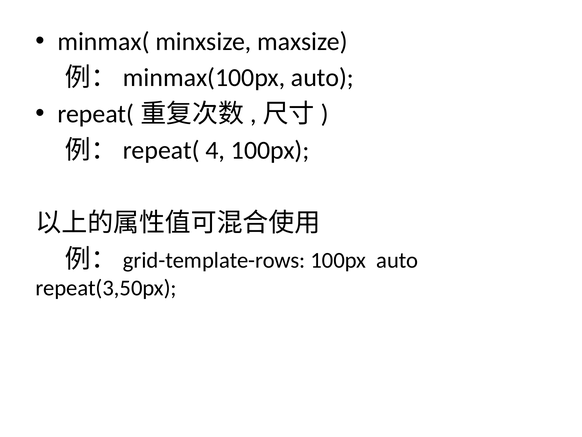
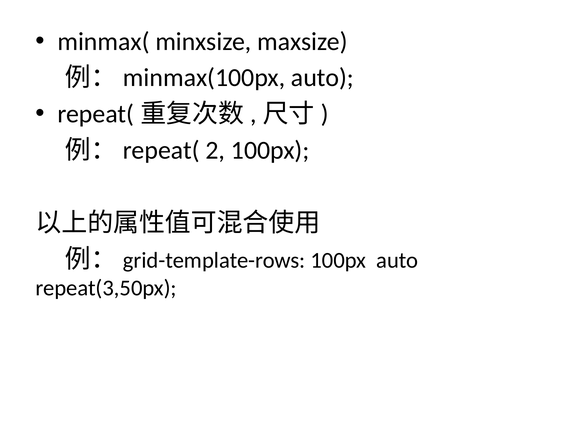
4: 4 -> 2
